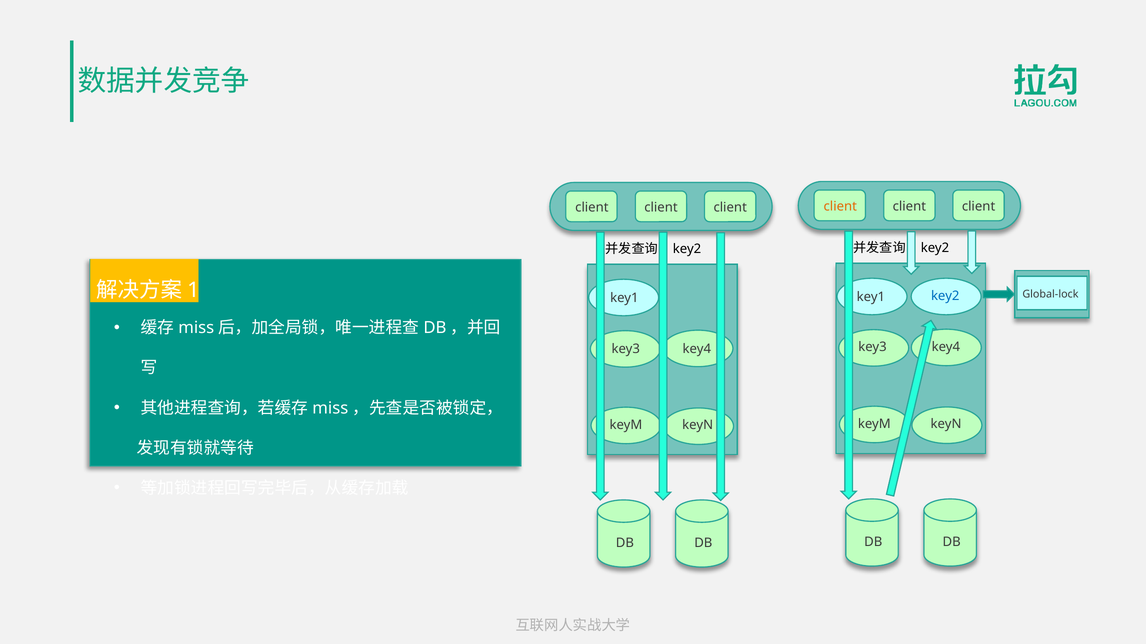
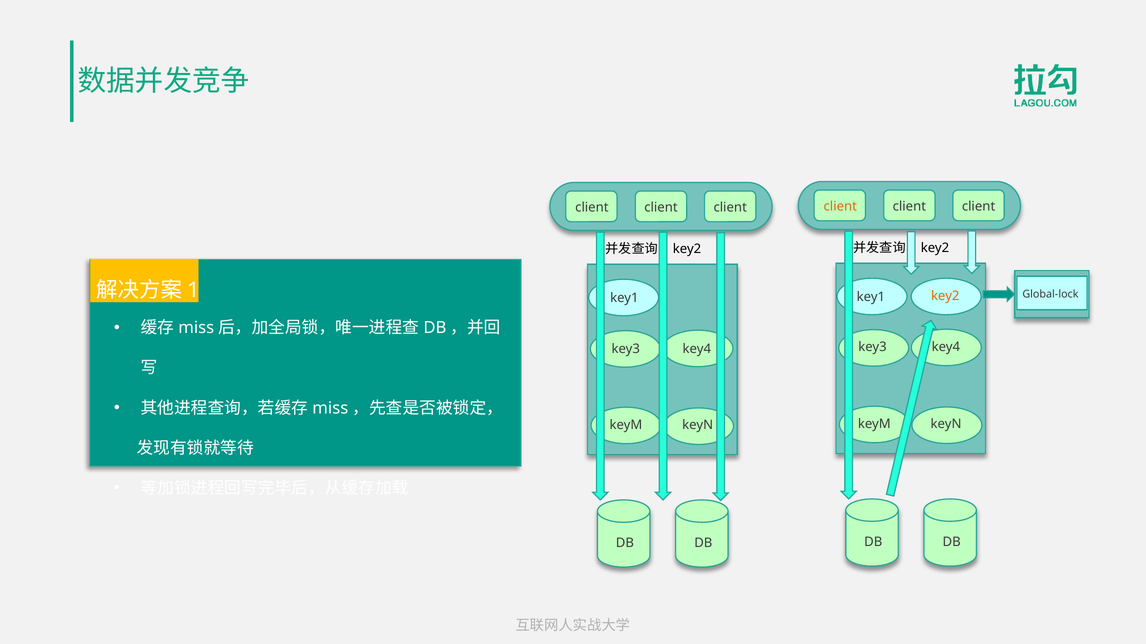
key2 at (945, 296) colour: blue -> orange
